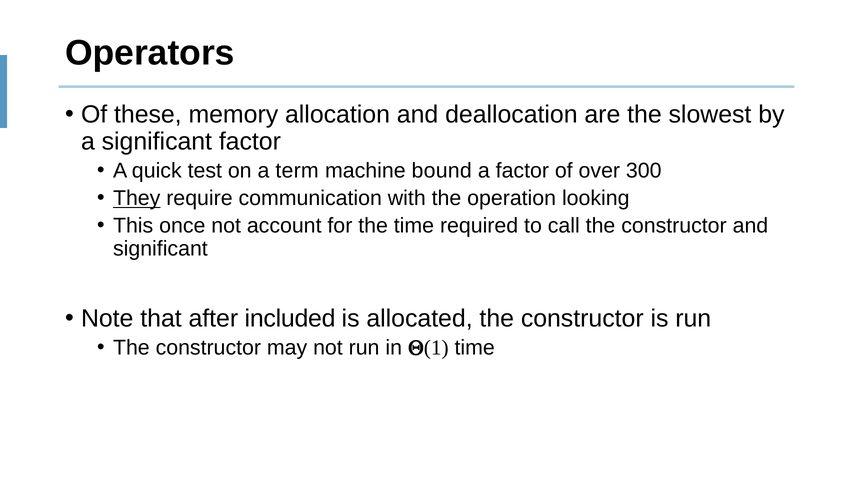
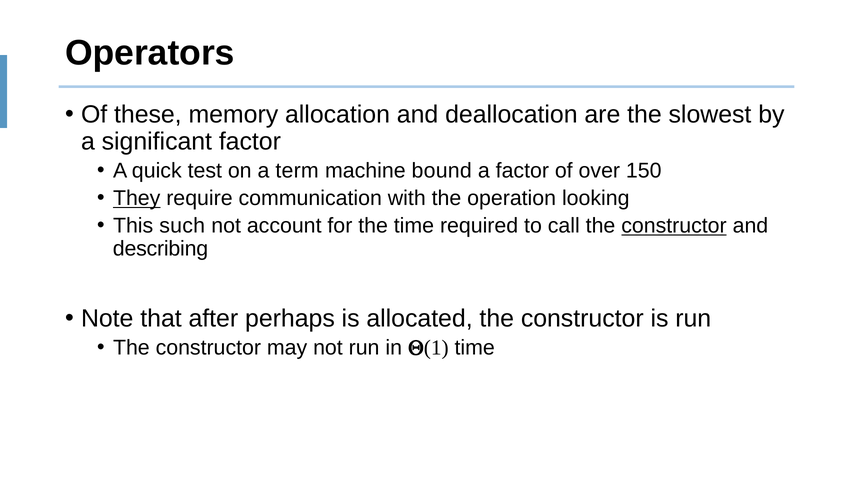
300: 300 -> 150
once: once -> such
constructor at (674, 226) underline: none -> present
significant at (160, 249): significant -> describing
included: included -> perhaps
